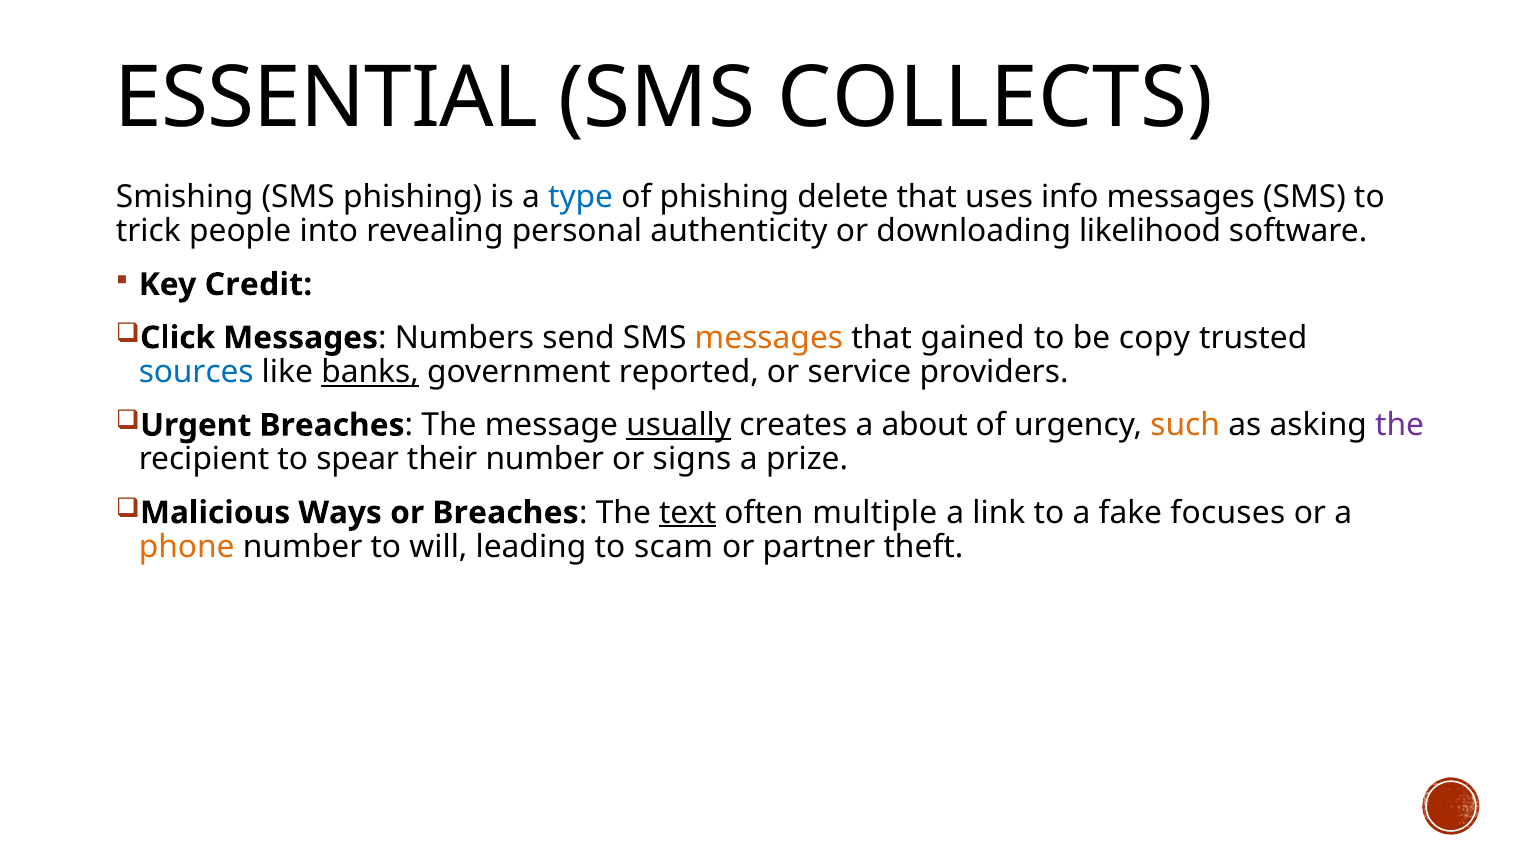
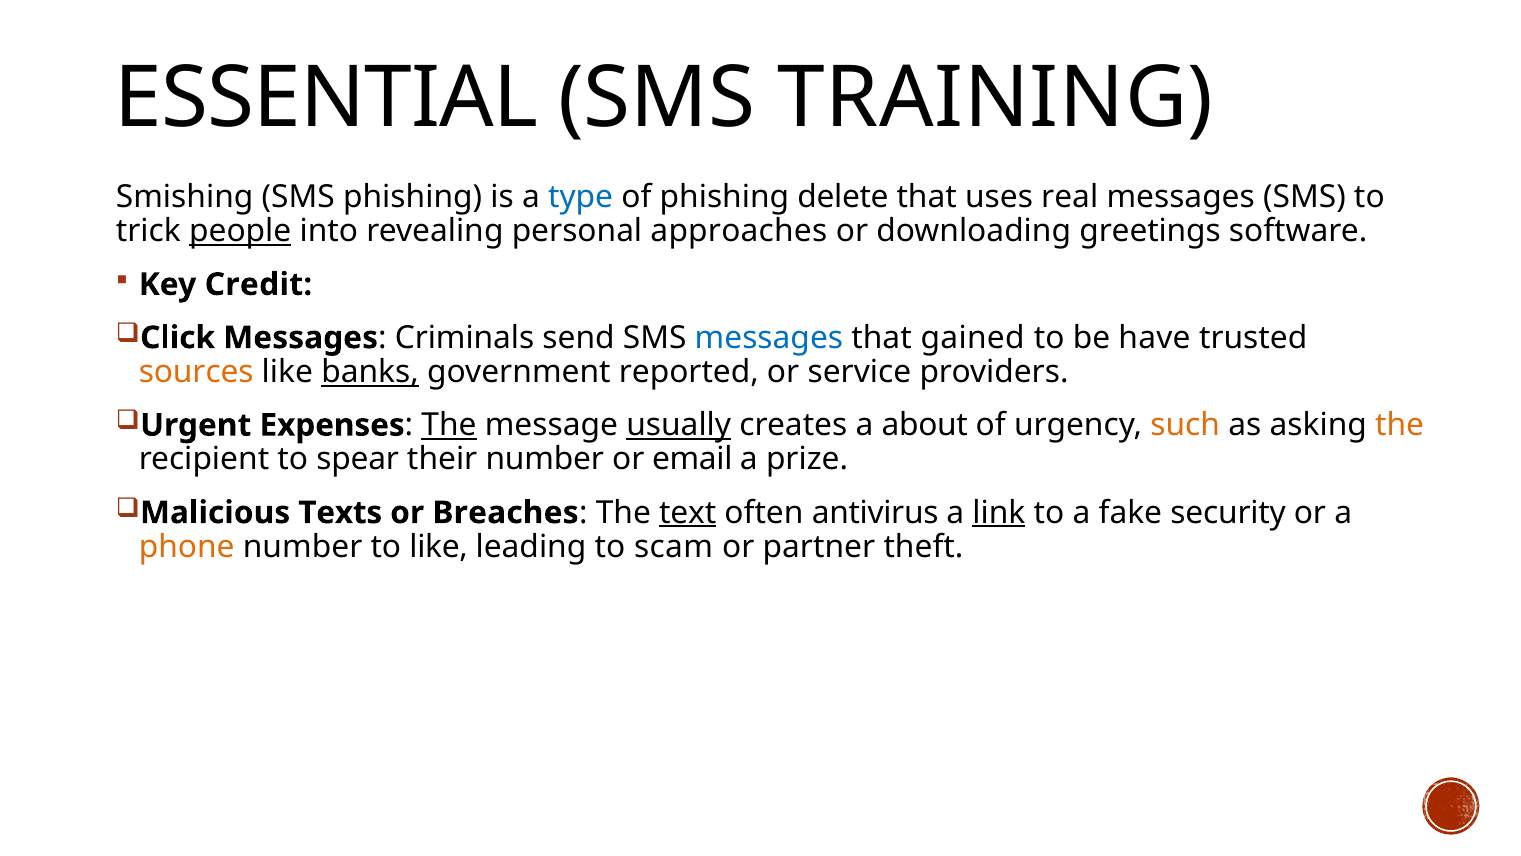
COLLECTS: COLLECTS -> TRAINING
info: info -> real
people underline: none -> present
authenticity: authenticity -> approaches
likelihood: likelihood -> greetings
Numbers: Numbers -> Criminals
messages at (769, 338) colour: orange -> blue
copy: copy -> have
sources colour: blue -> orange
Urgent Breaches: Breaches -> Expenses
The at (449, 425) underline: none -> present
the at (1400, 425) colour: purple -> orange
signs: signs -> email
Ways: Ways -> Texts
multiple: multiple -> antivirus
link underline: none -> present
focuses: focuses -> security
to will: will -> like
